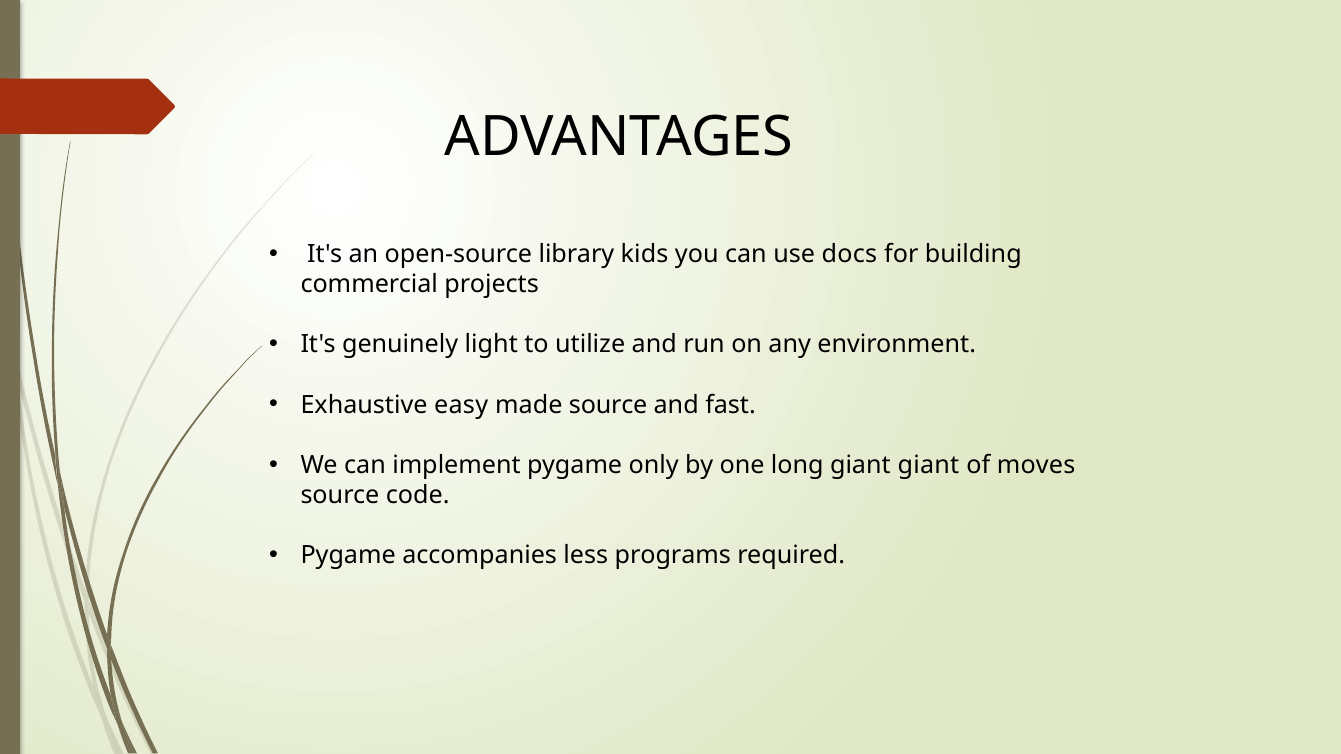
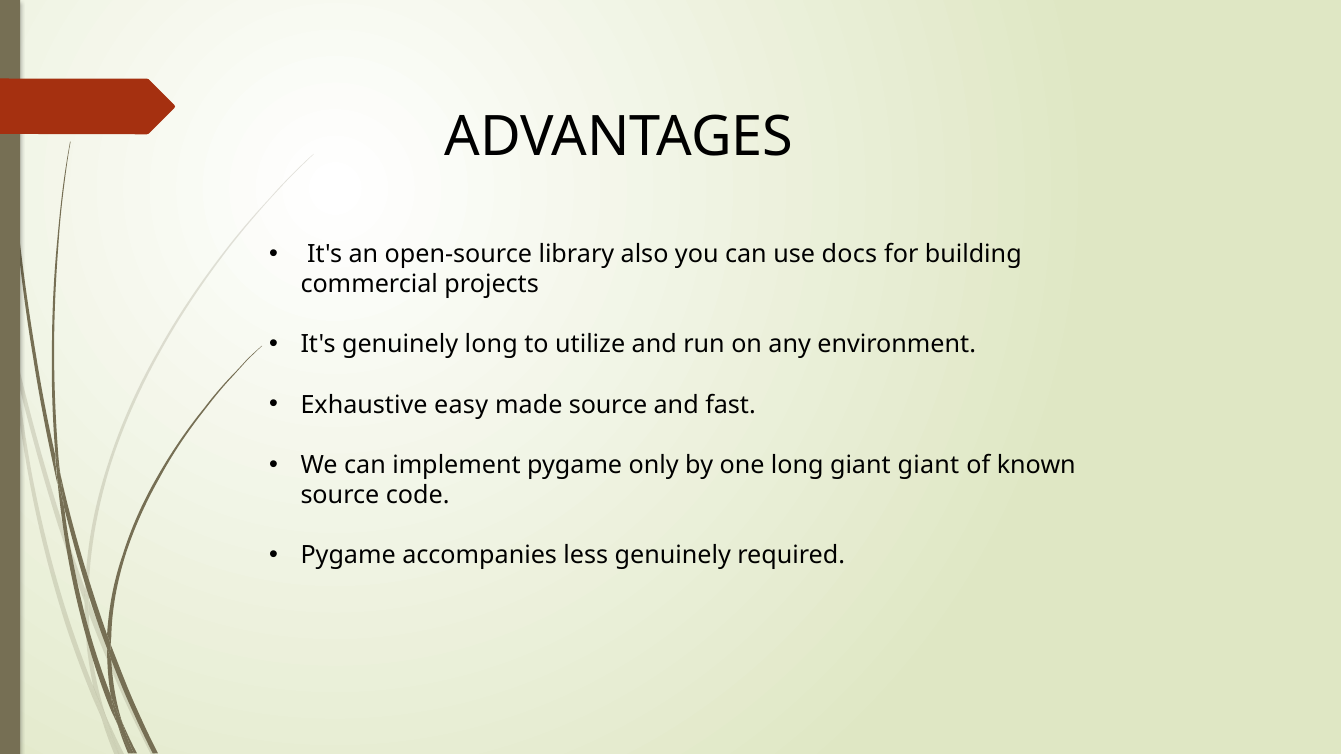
kids: kids -> also
genuinely light: light -> long
moves: moves -> known
less programs: programs -> genuinely
